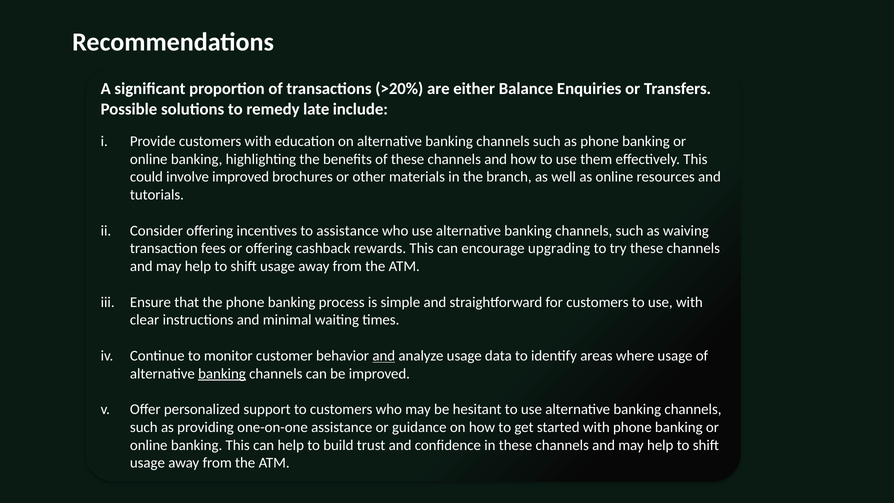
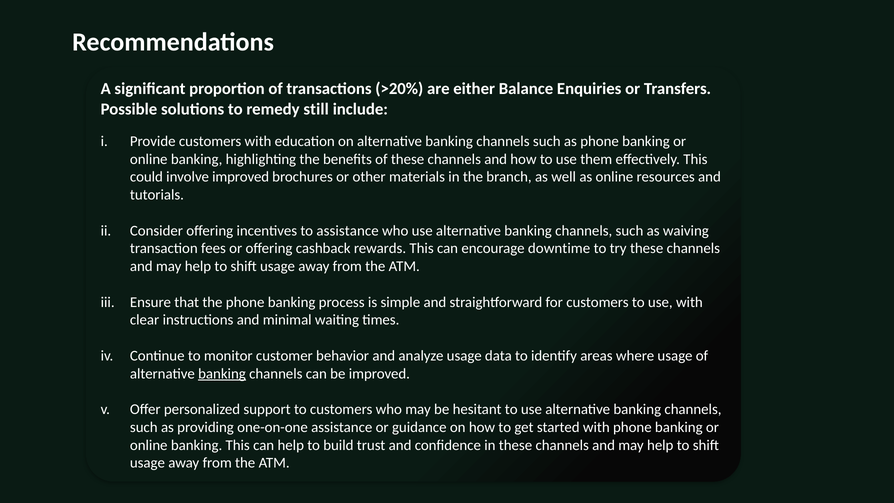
late: late -> still
upgrading: upgrading -> downtime
and at (384, 356) underline: present -> none
